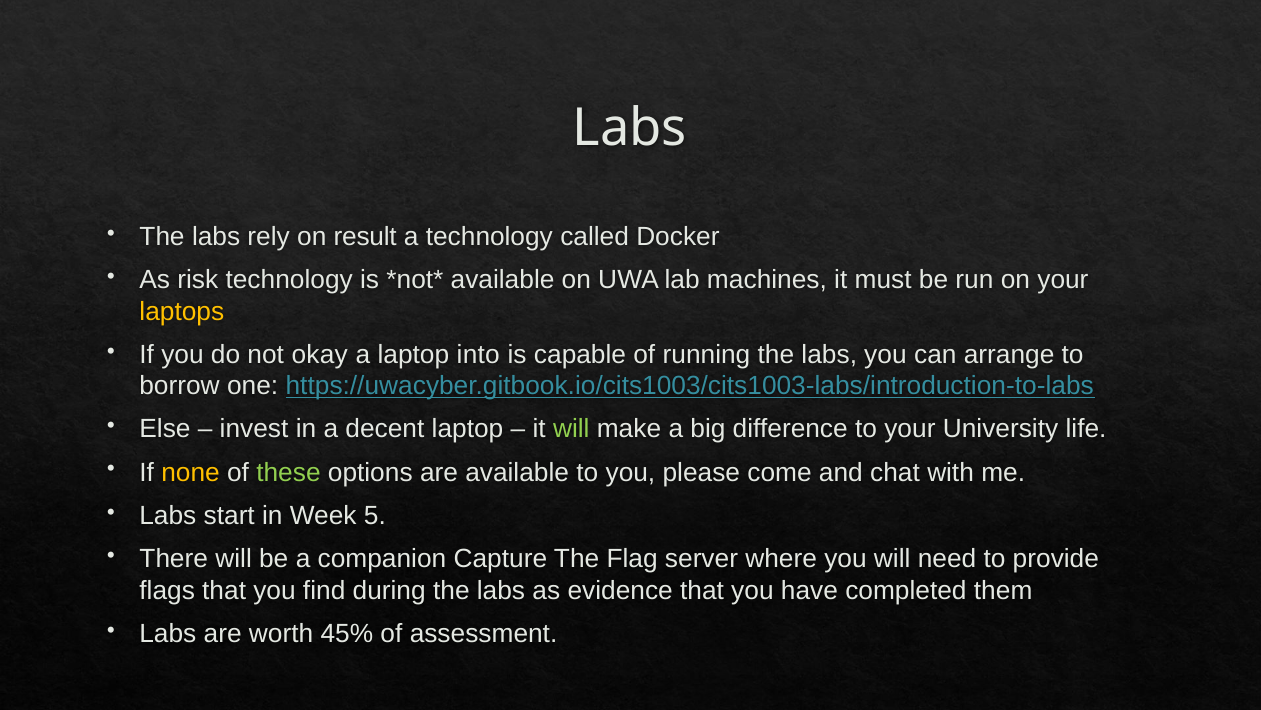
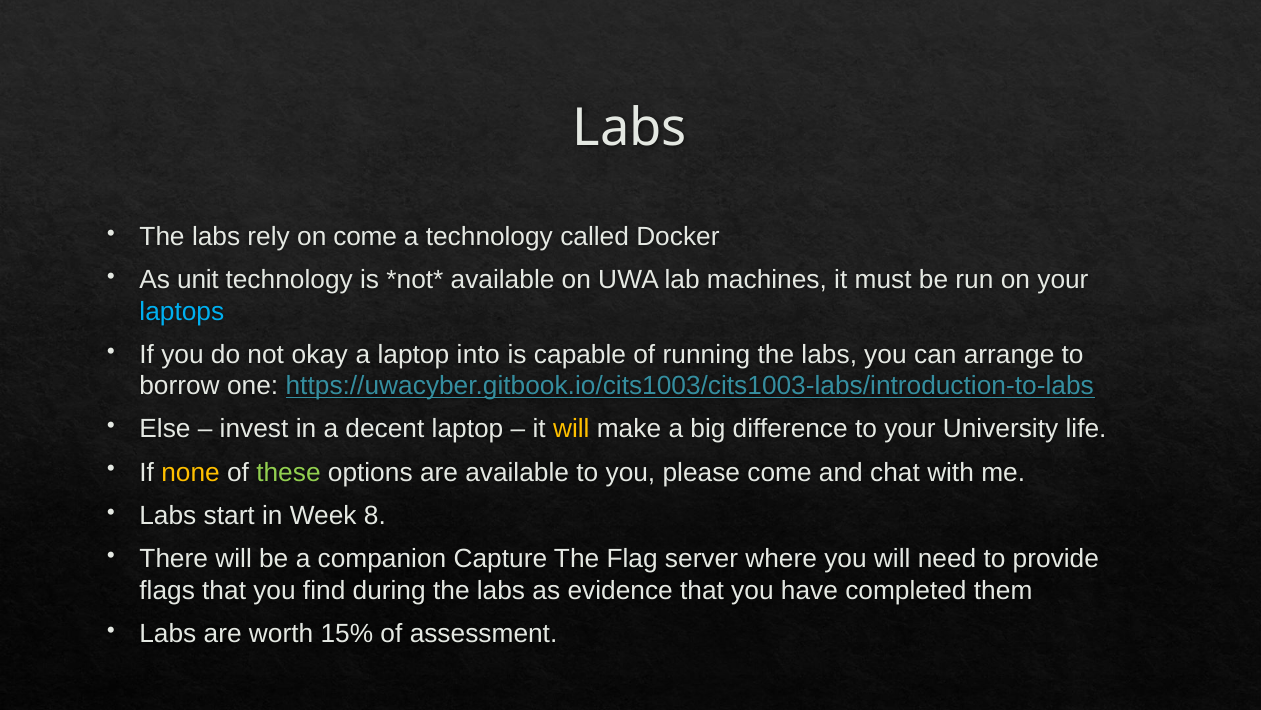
on result: result -> come
risk: risk -> unit
laptops colour: yellow -> light blue
will at (571, 429) colour: light green -> yellow
5: 5 -> 8
45%: 45% -> 15%
